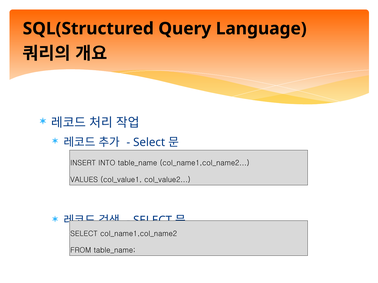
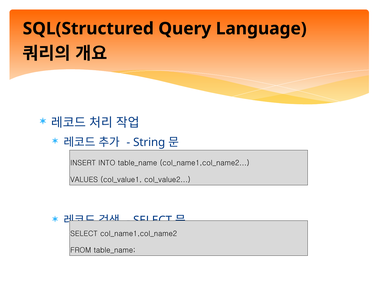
Select at (149, 143): Select -> String
